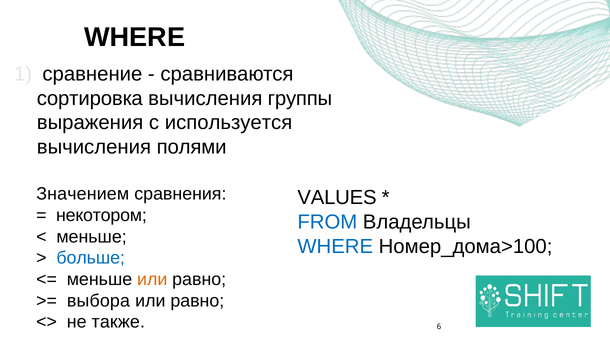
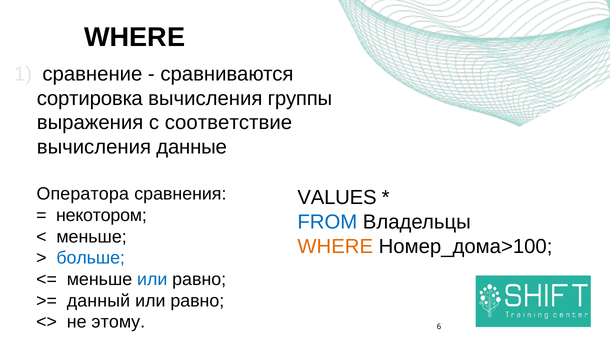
используется: используется -> соответствие
полями: полями -> данные
Значением: Значением -> Оператора
WHERE at (335, 246) colour: blue -> orange
или at (152, 280) colour: orange -> blue
выбора: выбора -> данный
также: также -> этому
